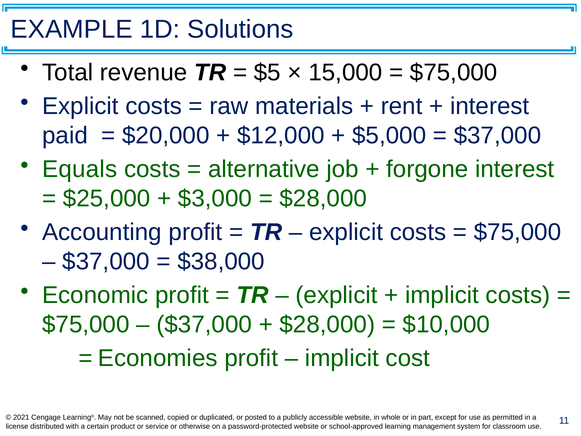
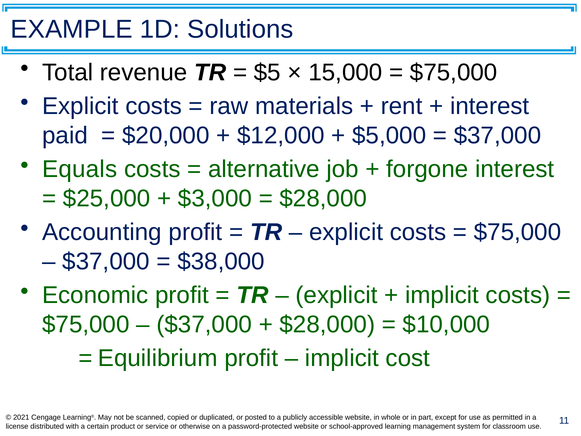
Economies: Economies -> Equilibrium
